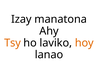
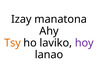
hoy colour: orange -> purple
